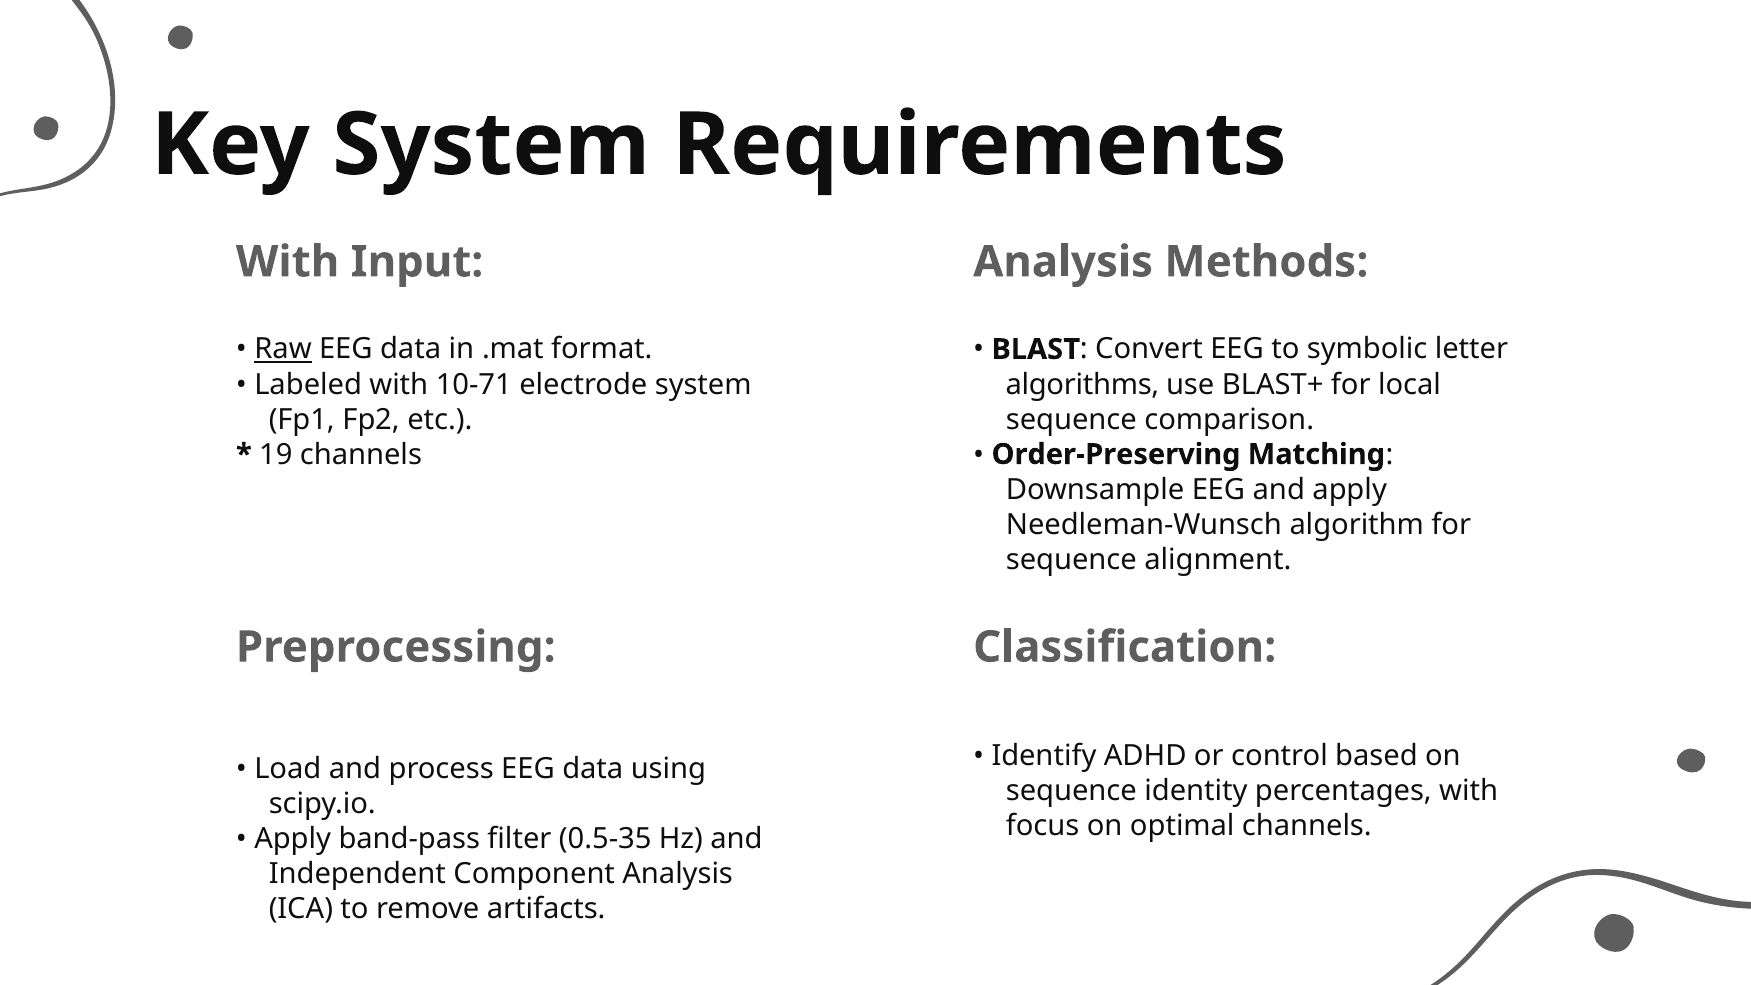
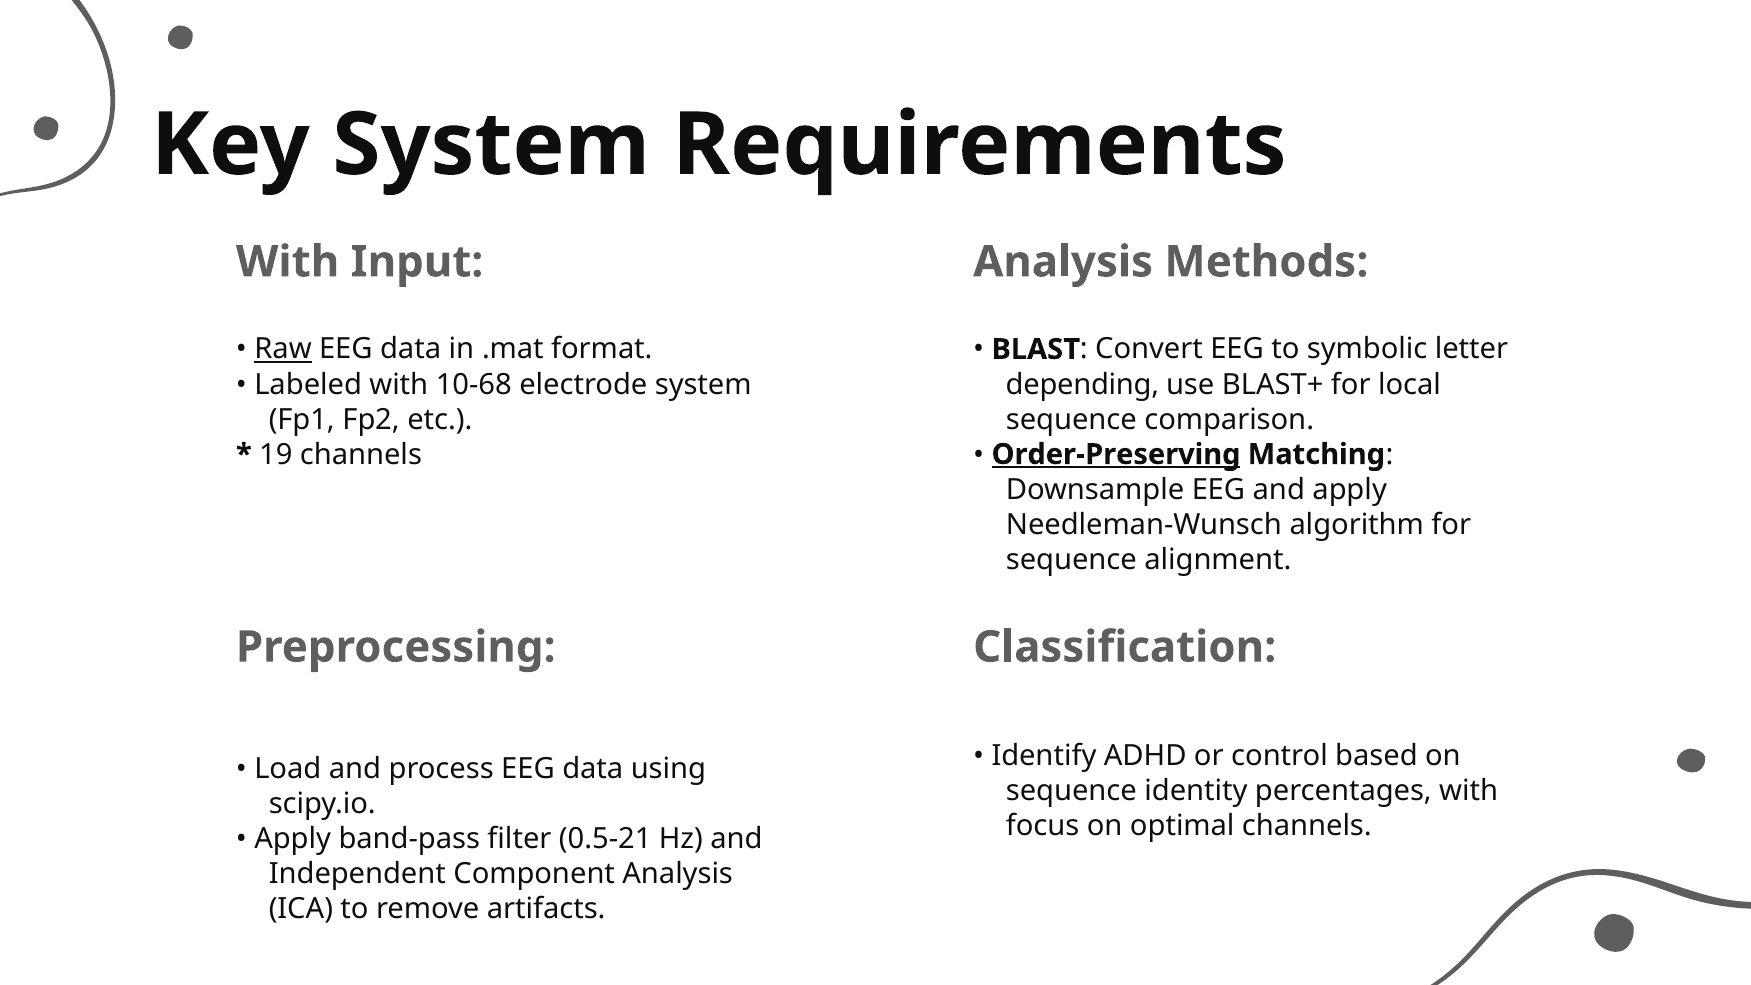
10-71: 10-71 -> 10-68
algorithms: algorithms -> depending
Order-Preserving underline: none -> present
0.5-35: 0.5-35 -> 0.5-21
